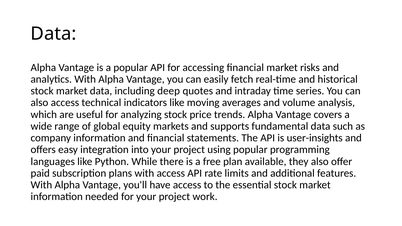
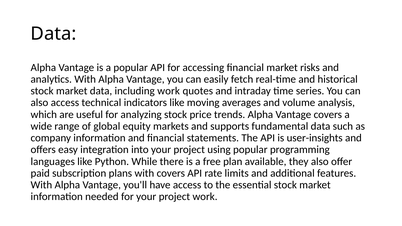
including deep: deep -> work
with access: access -> covers
